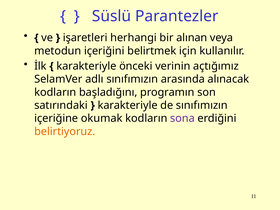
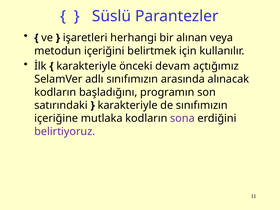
verinin: verinin -> devam
okumak: okumak -> mutlaka
belirtiyoruz colour: orange -> purple
